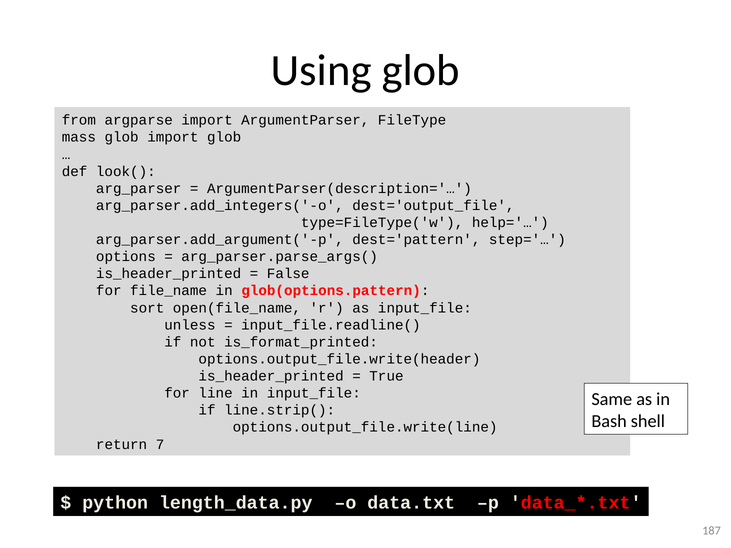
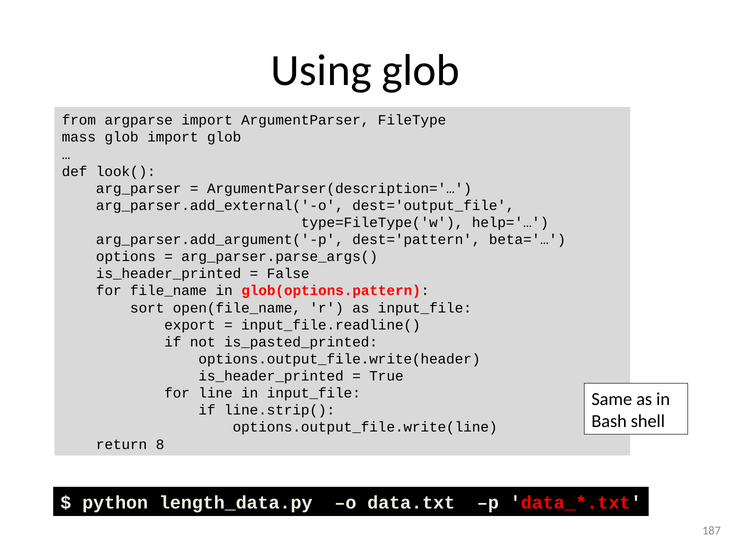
arg_parser.add_integers('-o: arg_parser.add_integers('-o -> arg_parser.add_external('-o
step='…: step='… -> beta='…
unless: unless -> export
is_format_printed: is_format_printed -> is_pasted_printed
7: 7 -> 8
